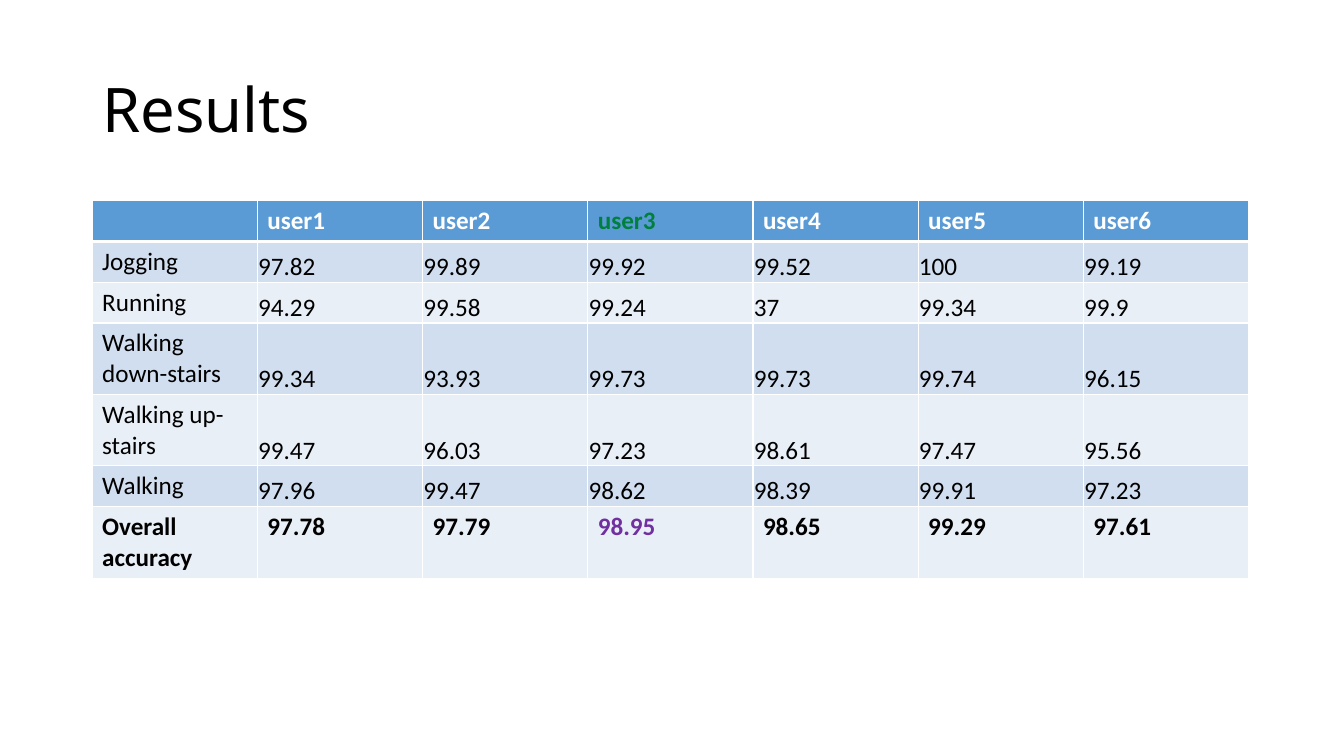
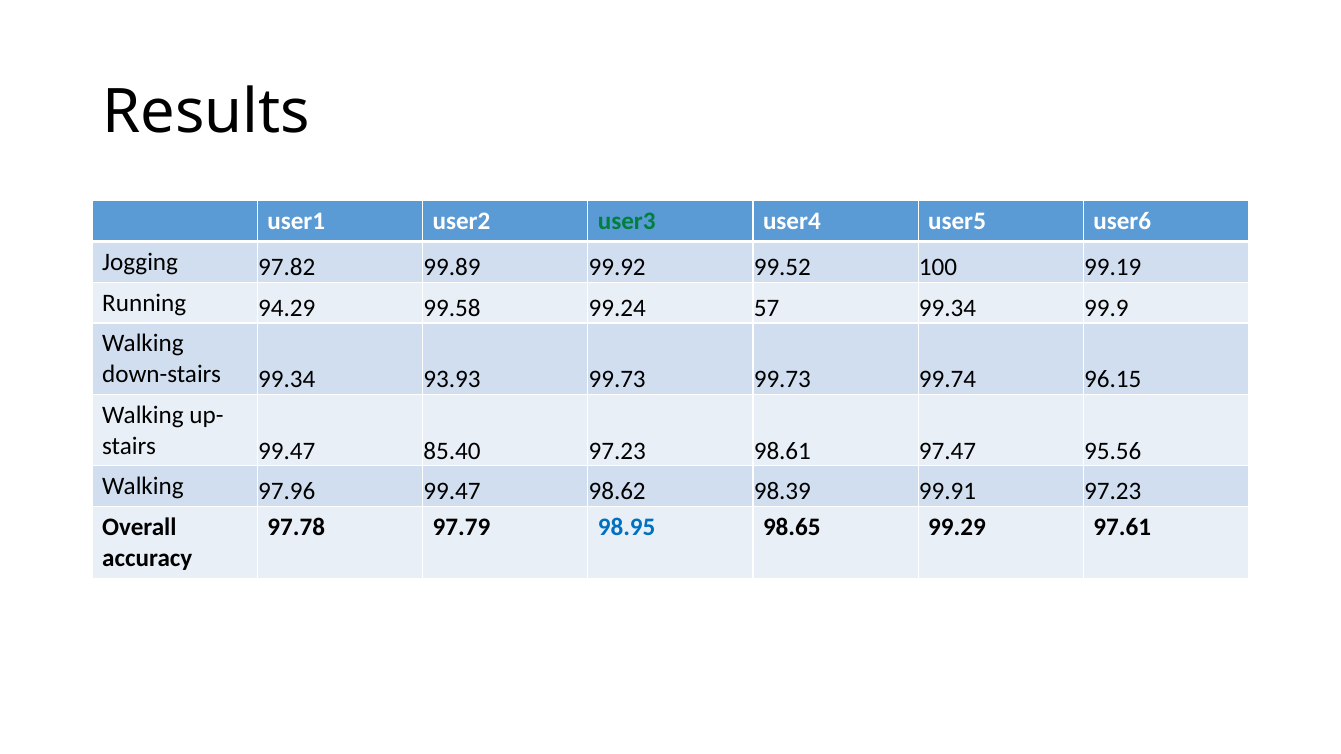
37: 37 -> 57
96.03: 96.03 -> 85.40
98.95 colour: purple -> blue
